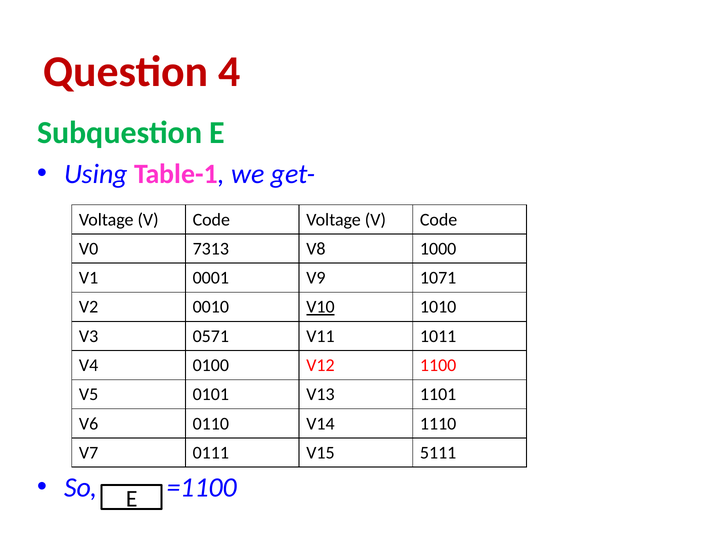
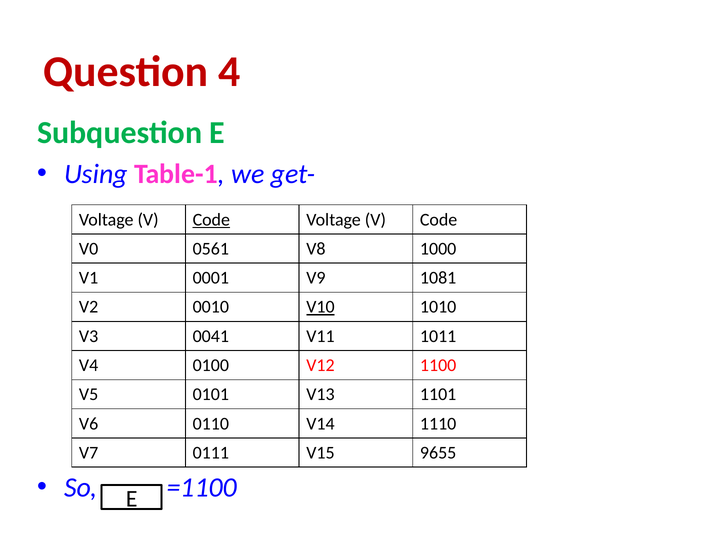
Code at (211, 219) underline: none -> present
7313: 7313 -> 0561
1071: 1071 -> 1081
0571: 0571 -> 0041
5111: 5111 -> 9655
